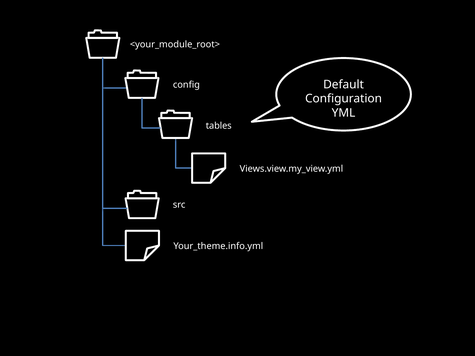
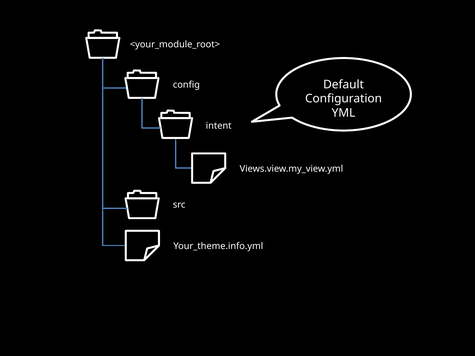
tables: tables -> intent
